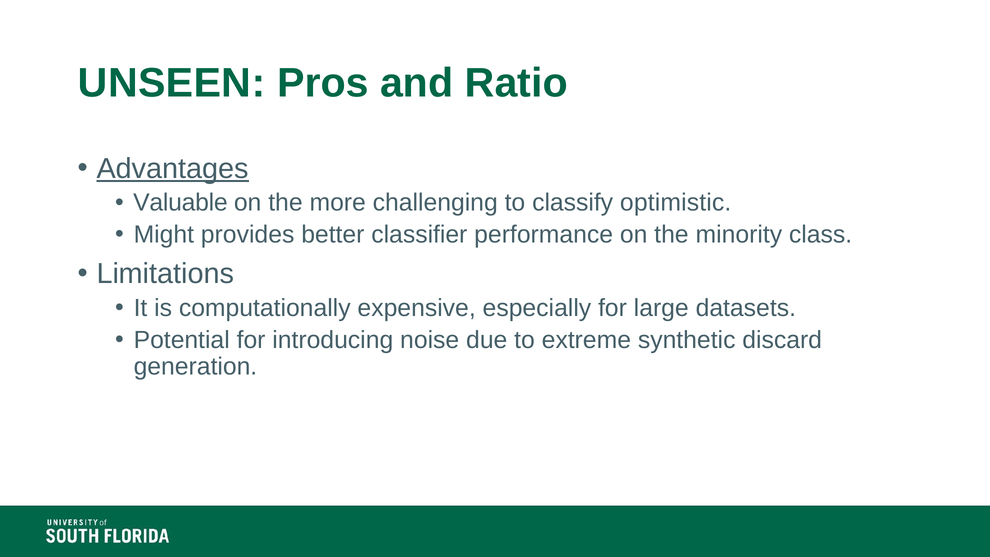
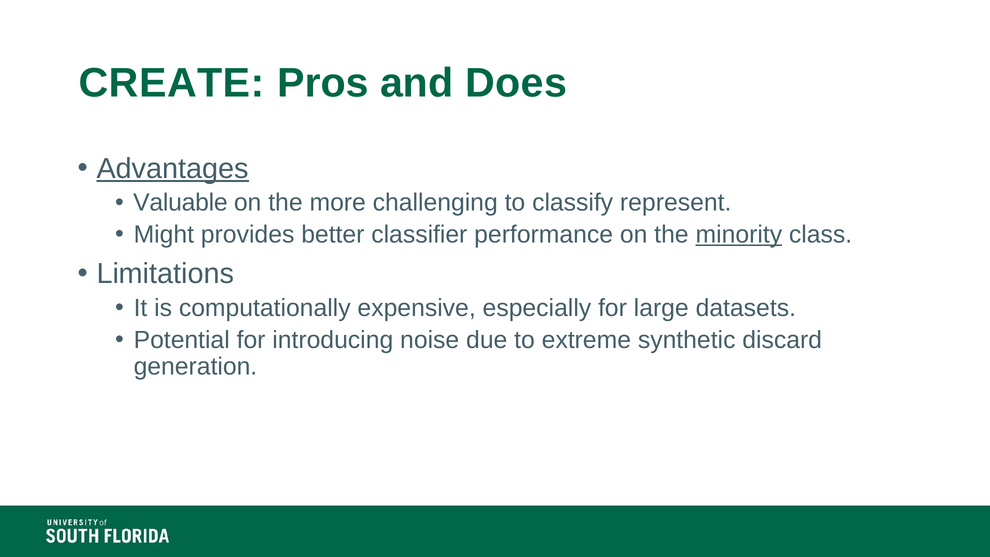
UNSEEN: UNSEEN -> CREATE
Ratio: Ratio -> Does
optimistic: optimistic -> represent
minority underline: none -> present
